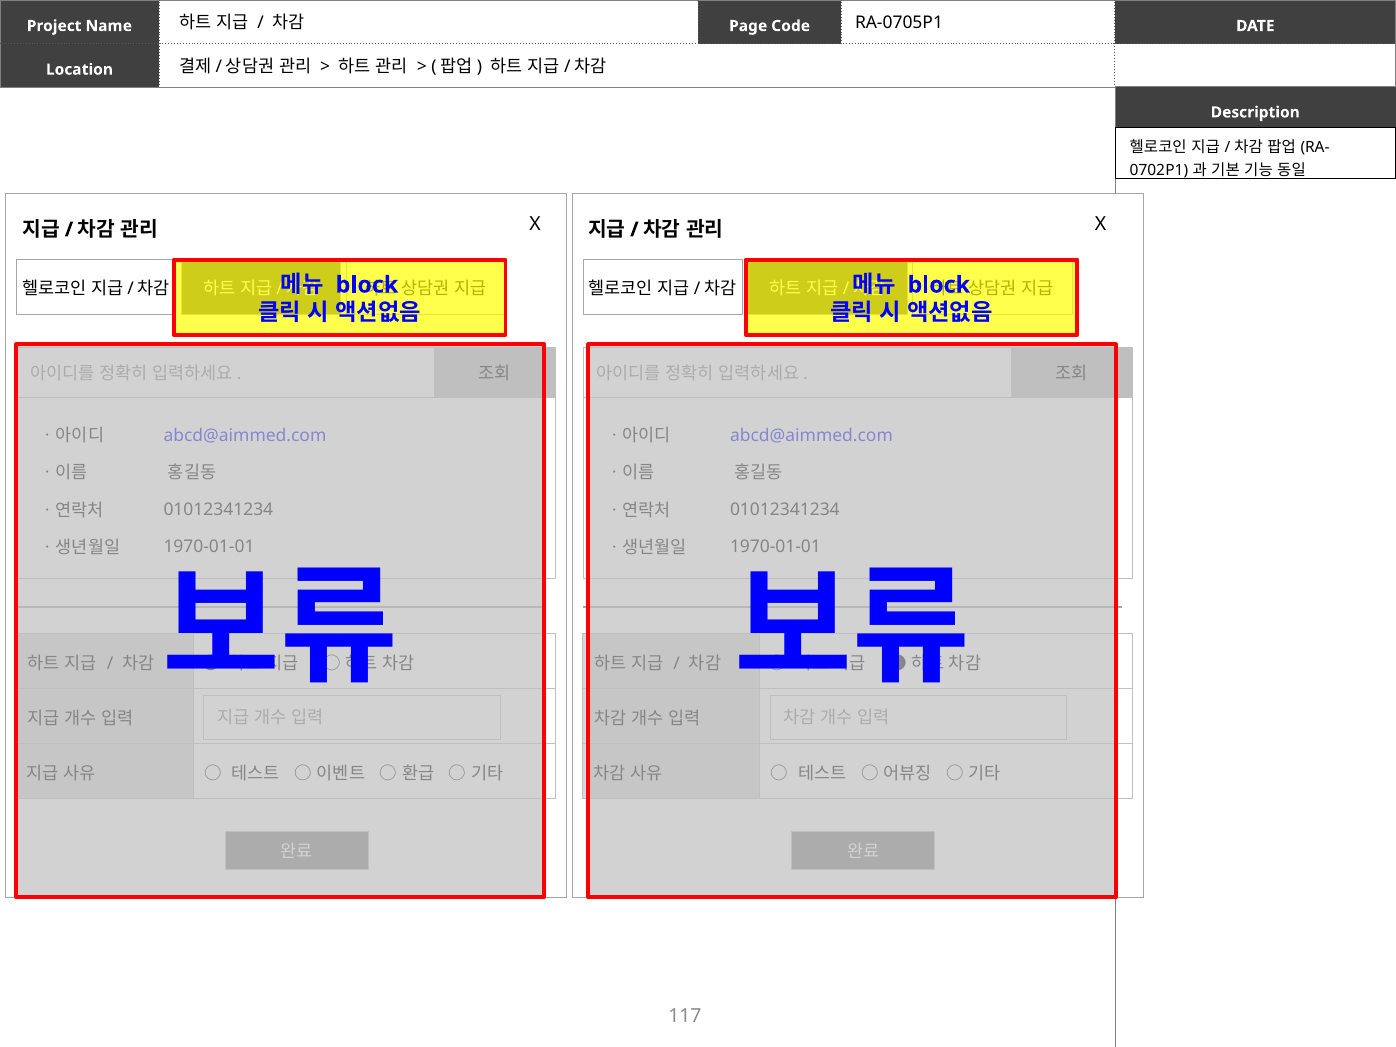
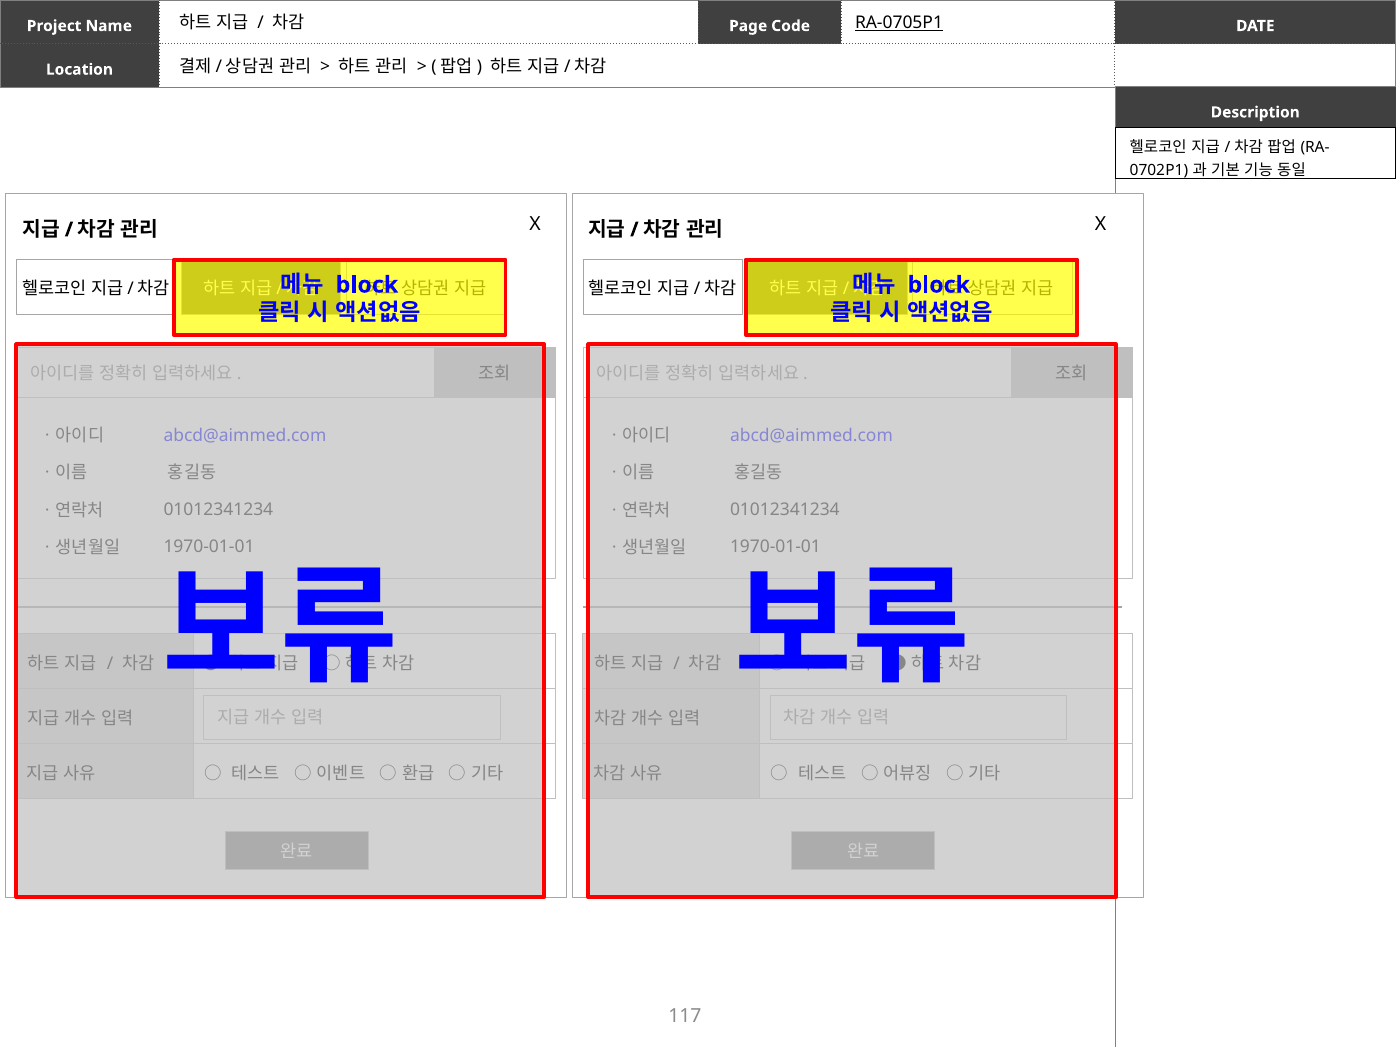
RA-0705P1 underline: none -> present
